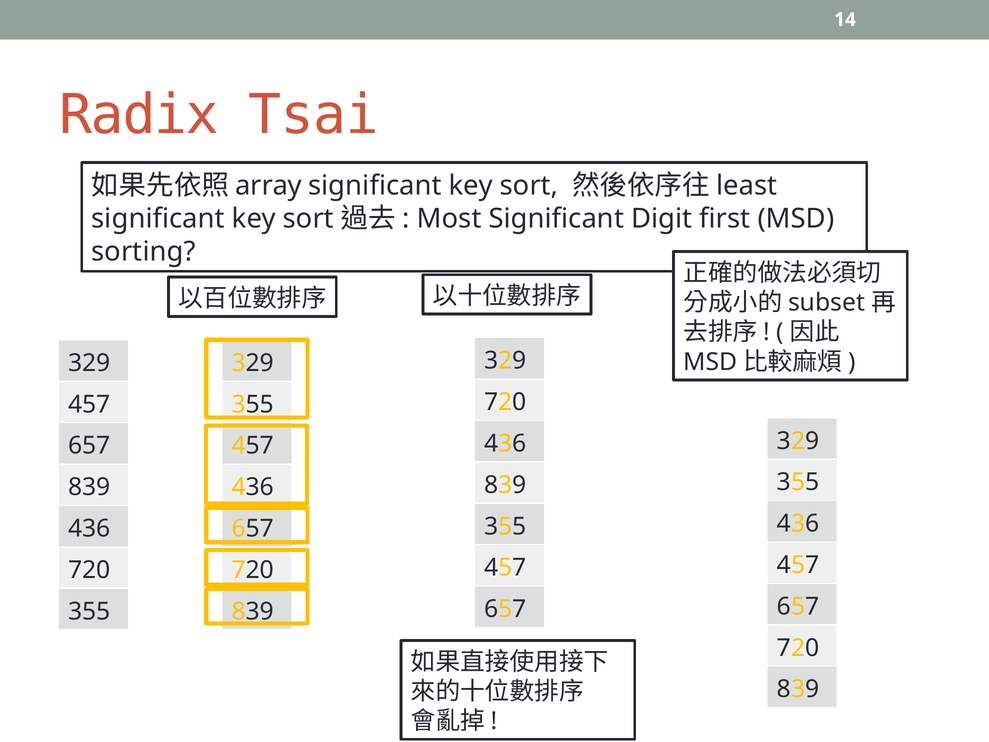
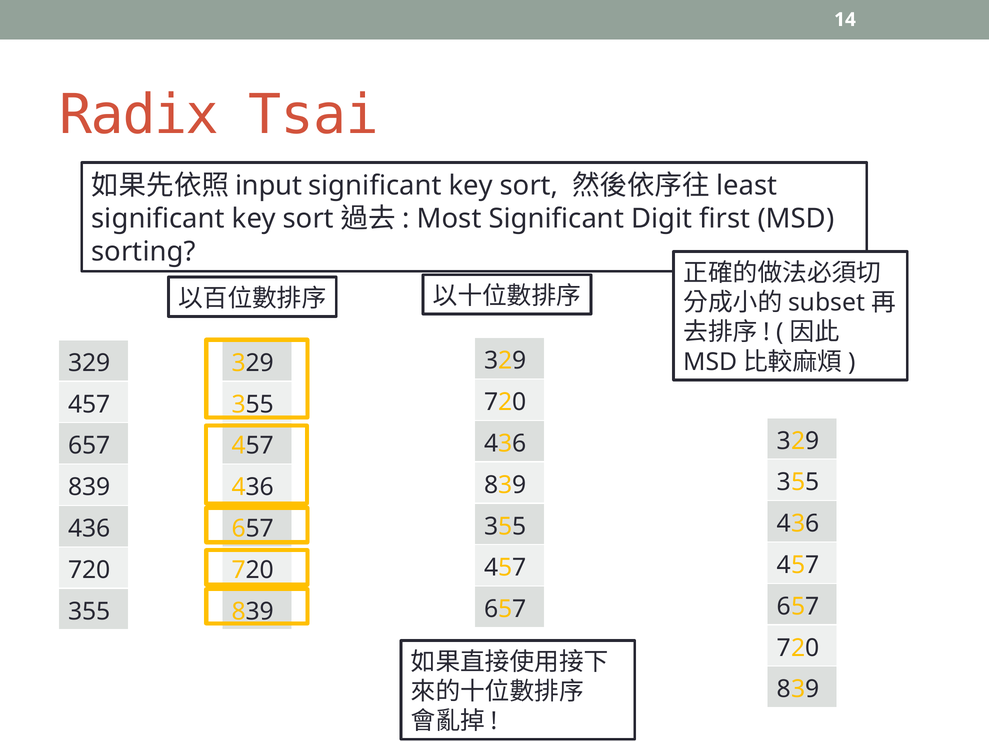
array: array -> input
